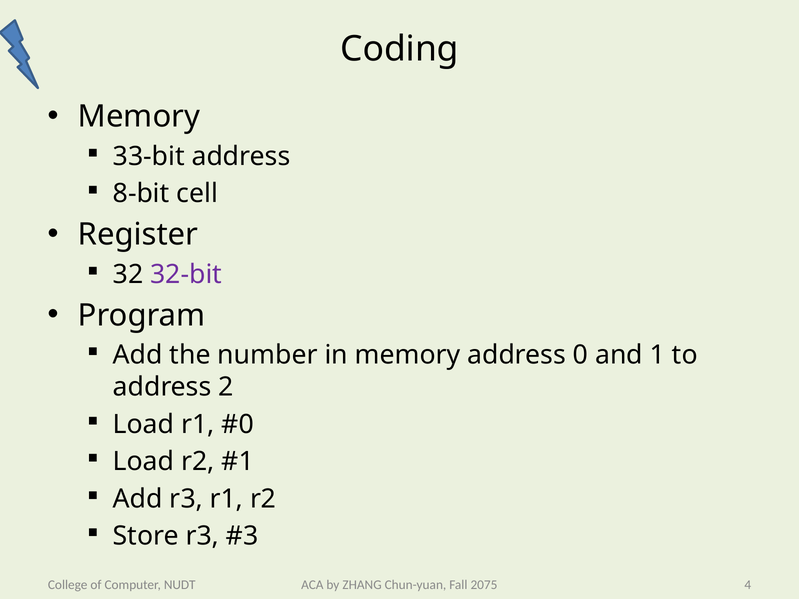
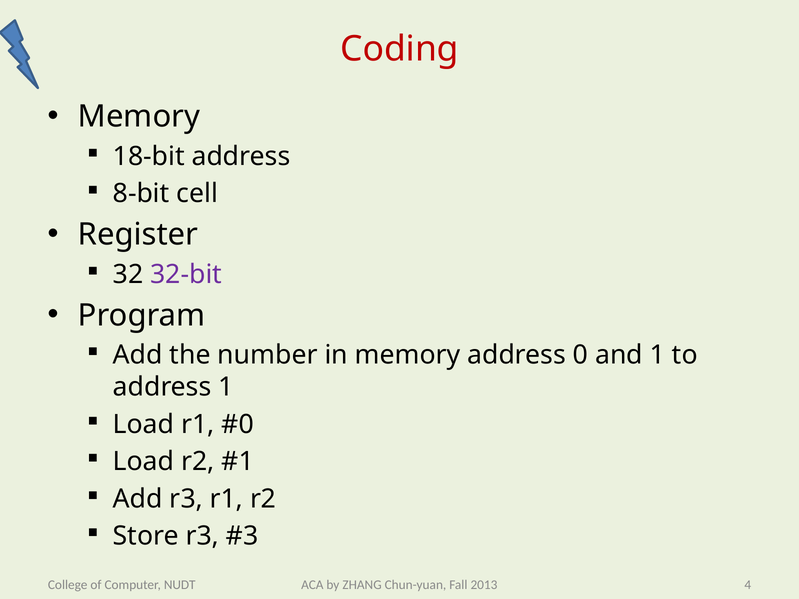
Coding colour: black -> red
33-bit: 33-bit -> 18-bit
address 2: 2 -> 1
2075: 2075 -> 2013
